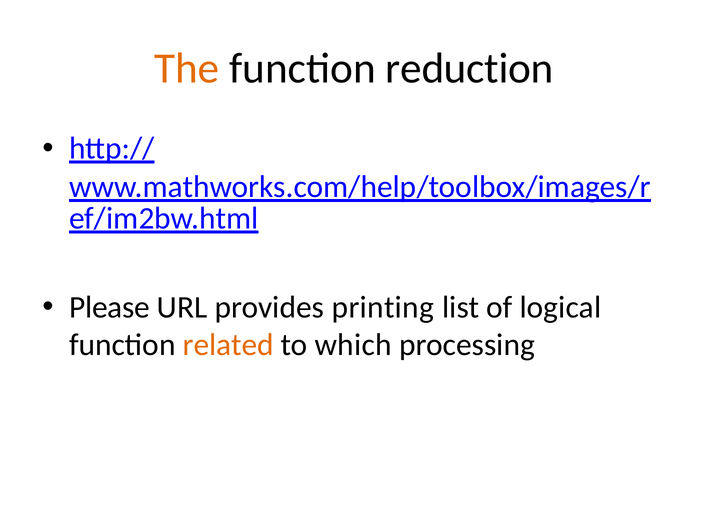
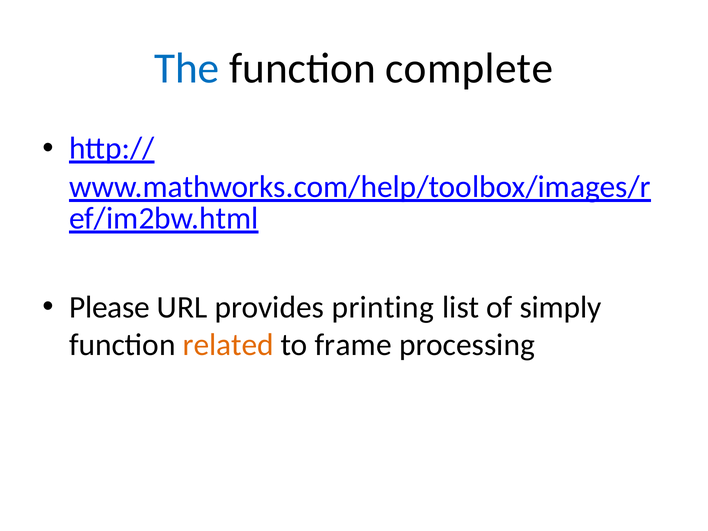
The colour: orange -> blue
reduction: reduction -> complete
logical: logical -> simply
which: which -> frame
